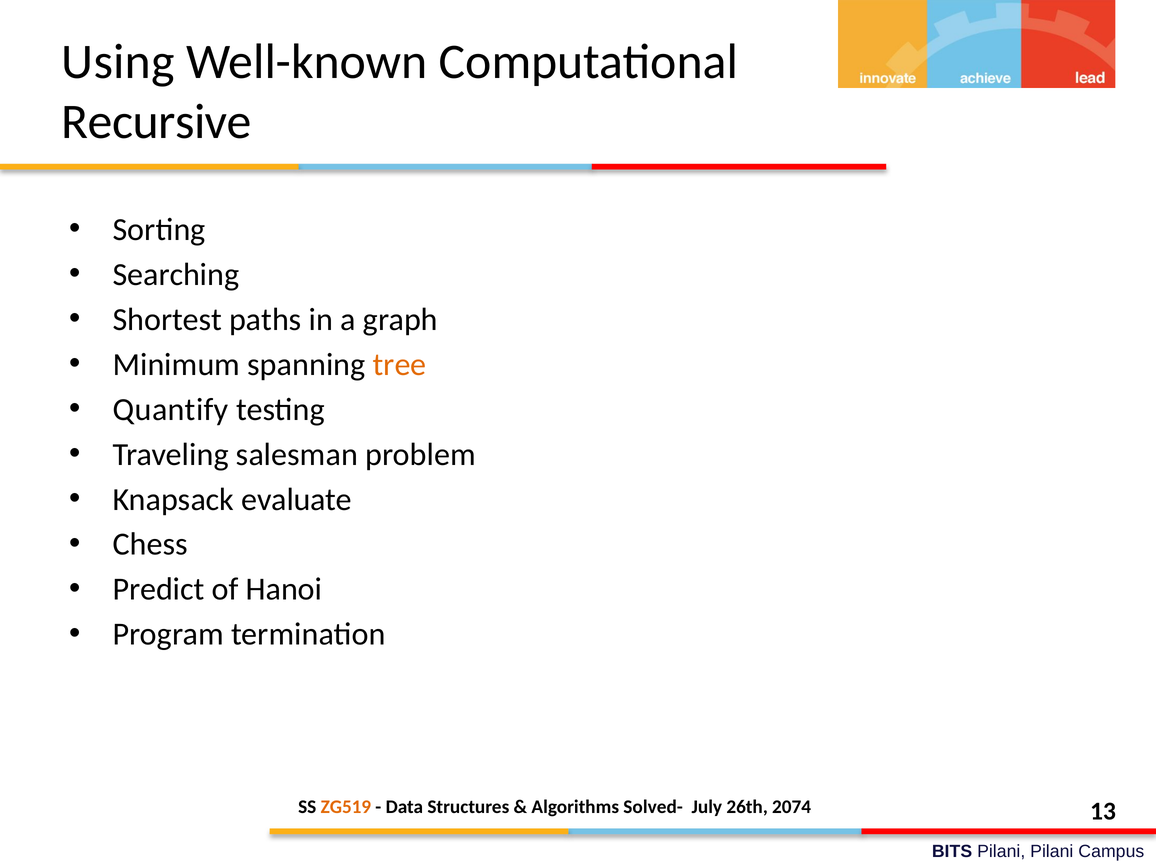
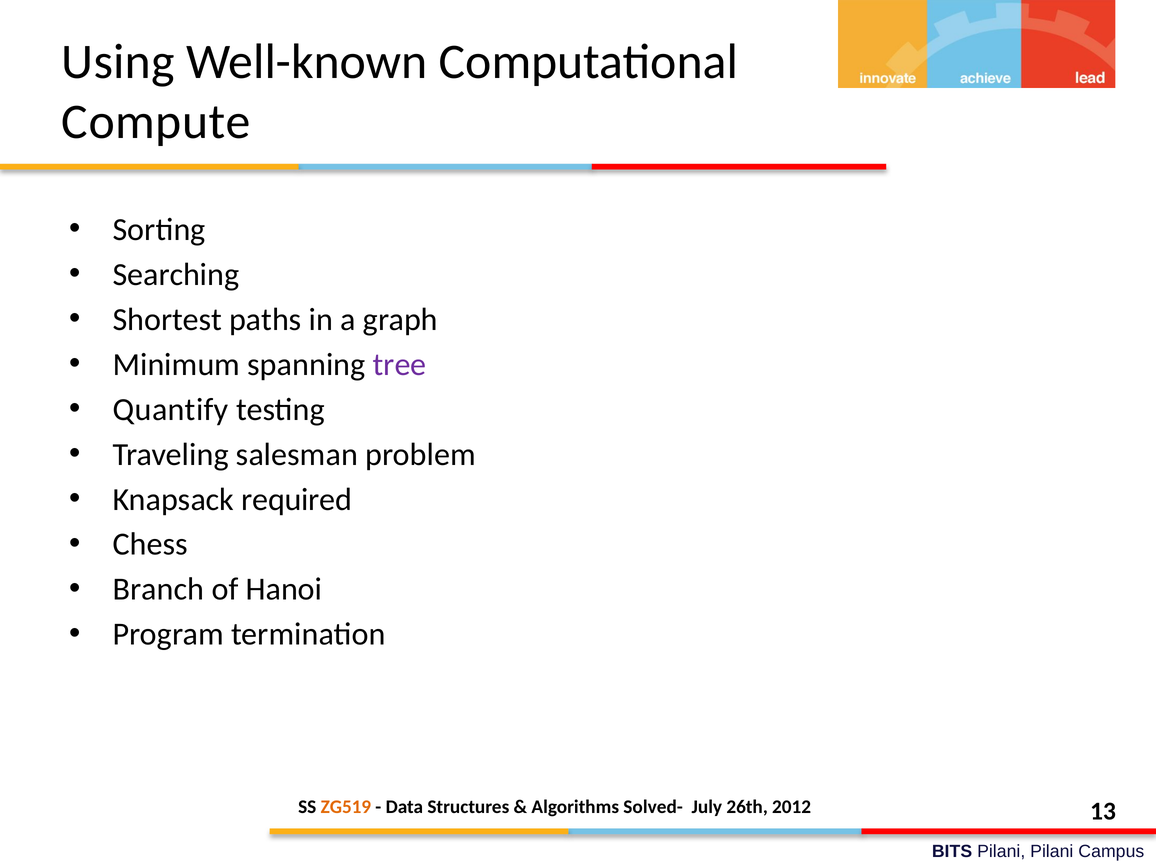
Recursive: Recursive -> Compute
tree colour: orange -> purple
evaluate: evaluate -> required
Predict: Predict -> Branch
2074: 2074 -> 2012
